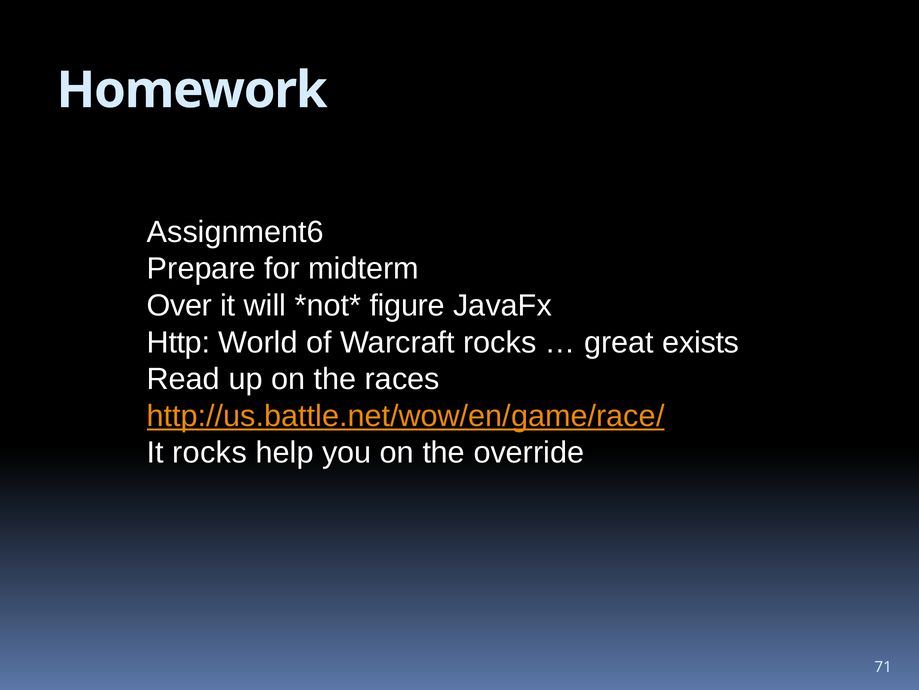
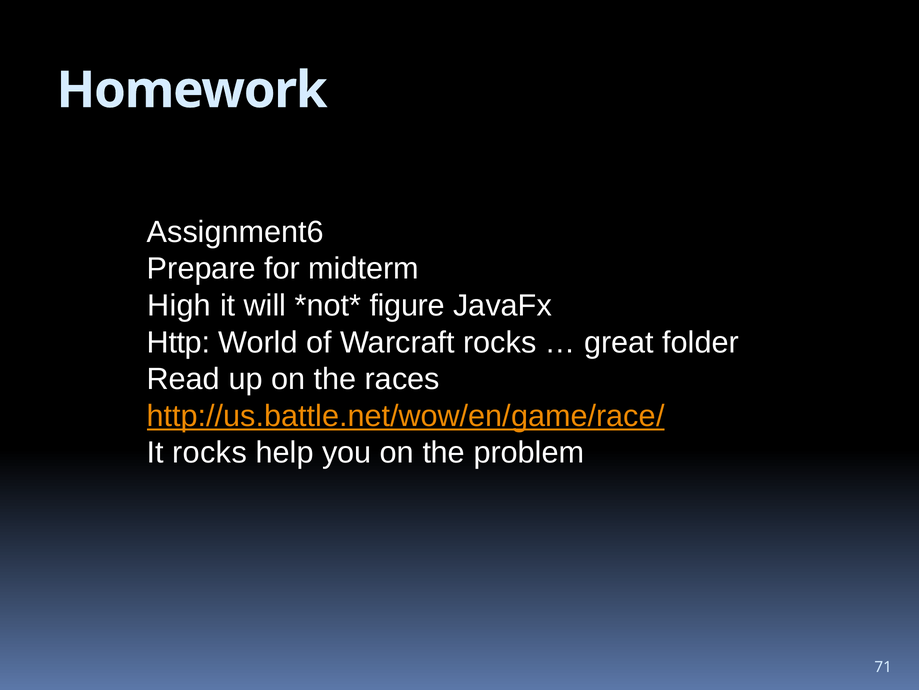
Over: Over -> High
exists: exists -> folder
override: override -> problem
